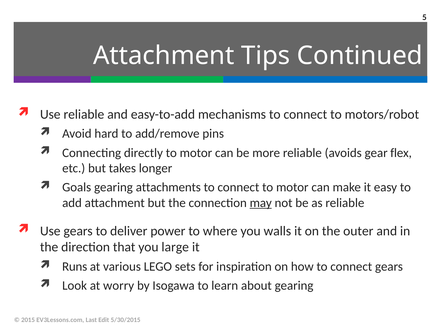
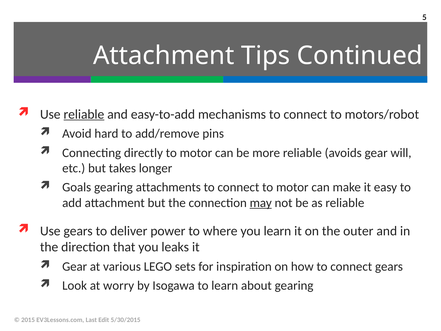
reliable at (84, 114) underline: none -> present
flex: flex -> will
you walls: walls -> learn
large: large -> leaks
Runs at (75, 266): Runs -> Gear
